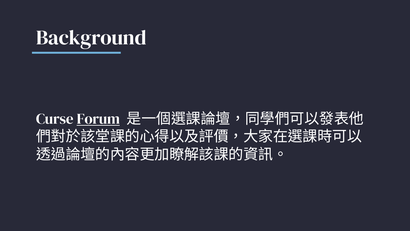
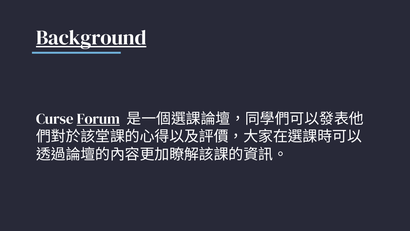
Background underline: none -> present
